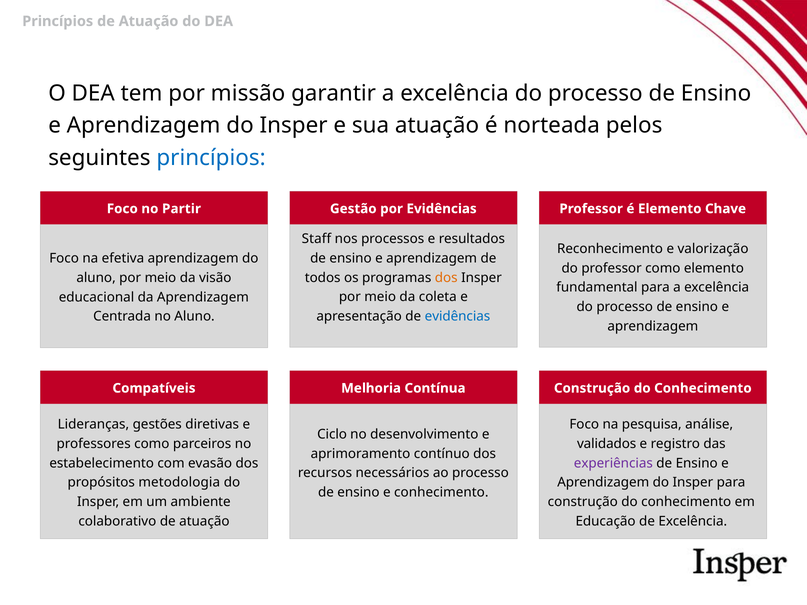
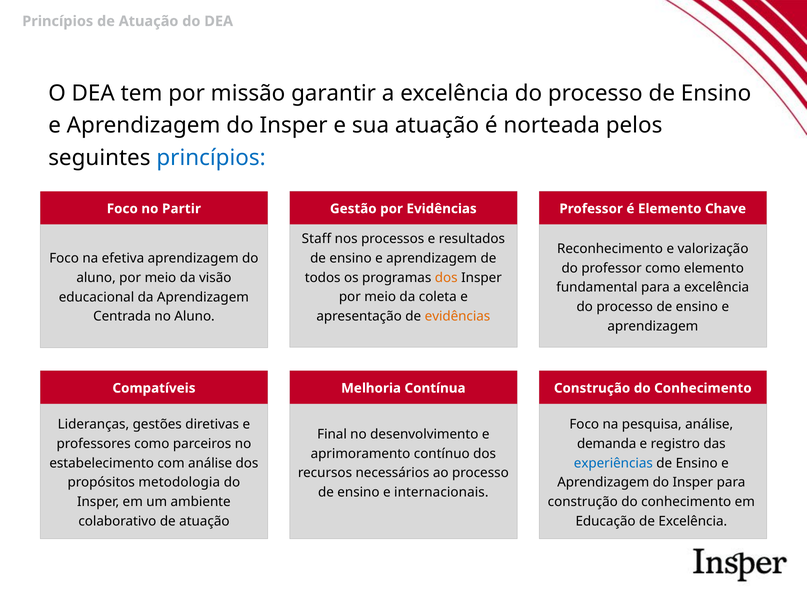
evidências at (457, 316) colour: blue -> orange
Ciclo: Ciclo -> Final
validados: validados -> demanda
com evasão: evasão -> análise
experiências colour: purple -> blue
e conhecimento: conhecimento -> internacionais
